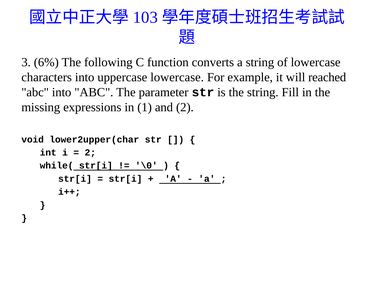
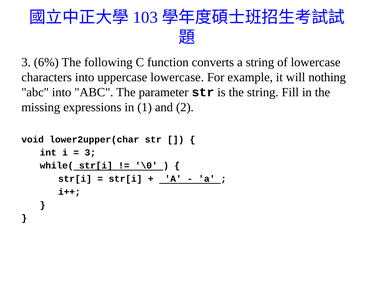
reached: reached -> nothing
2 at (90, 152): 2 -> 3
